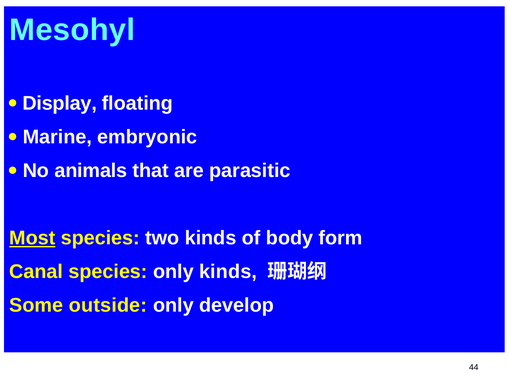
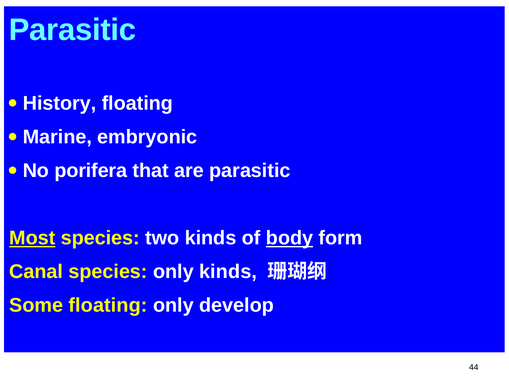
Mesohyl at (72, 30): Mesohyl -> Parasitic
Display: Display -> History
animals: animals -> porifera
body underline: none -> present
Some outside: outside -> floating
